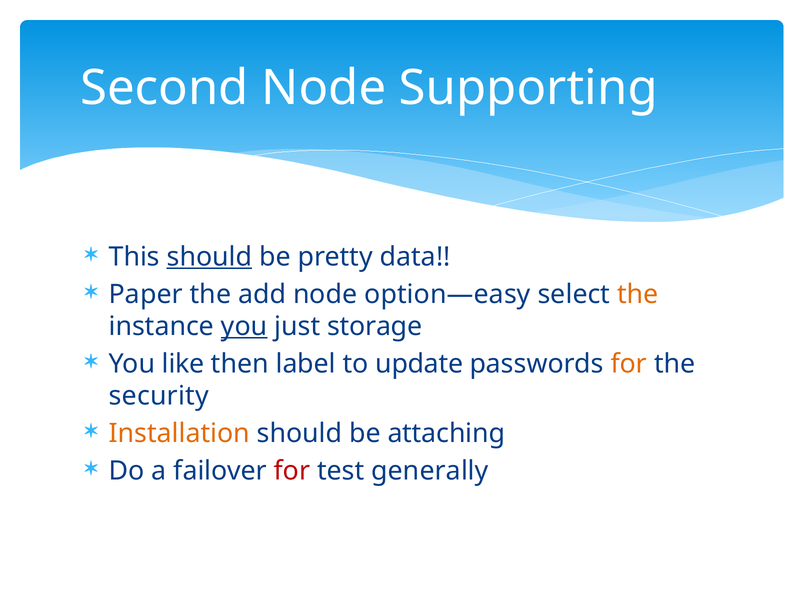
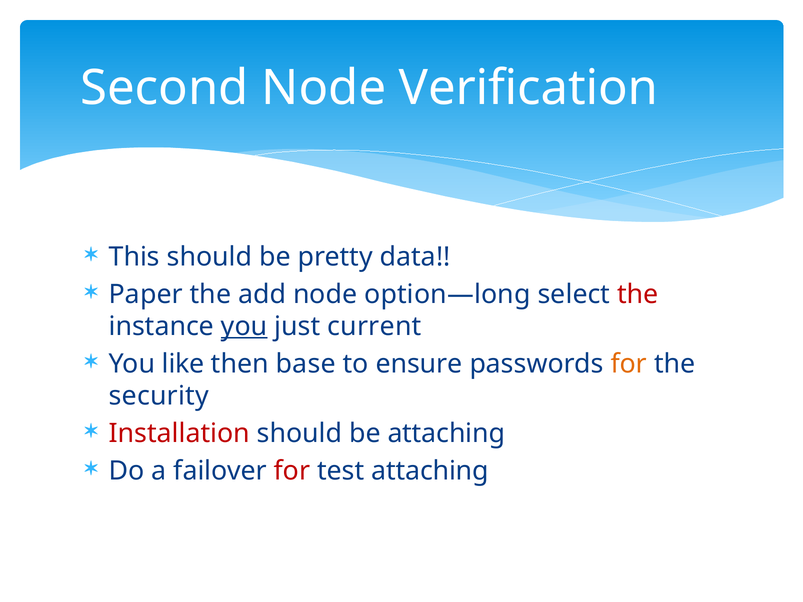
Supporting: Supporting -> Verification
should at (209, 257) underline: present -> none
option—easy: option—easy -> option—long
the at (638, 294) colour: orange -> red
storage: storage -> current
label: label -> base
update: update -> ensure
Installation colour: orange -> red
test generally: generally -> attaching
